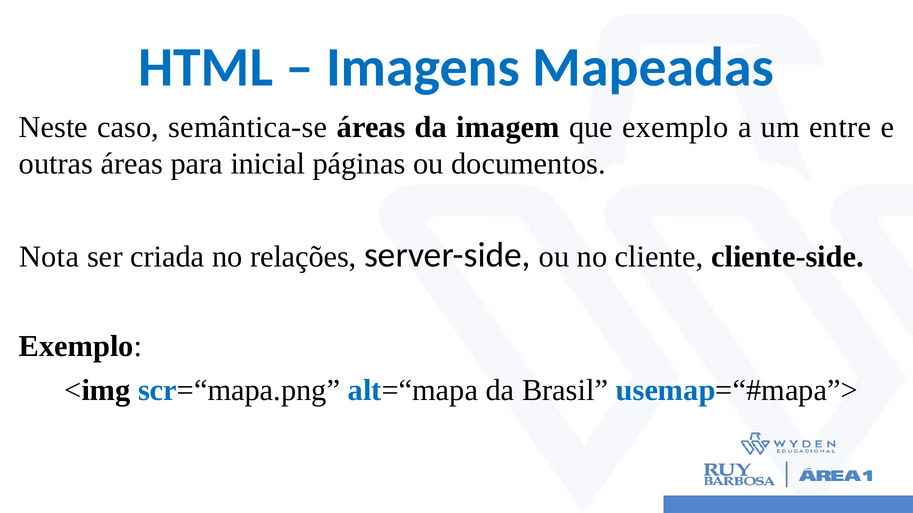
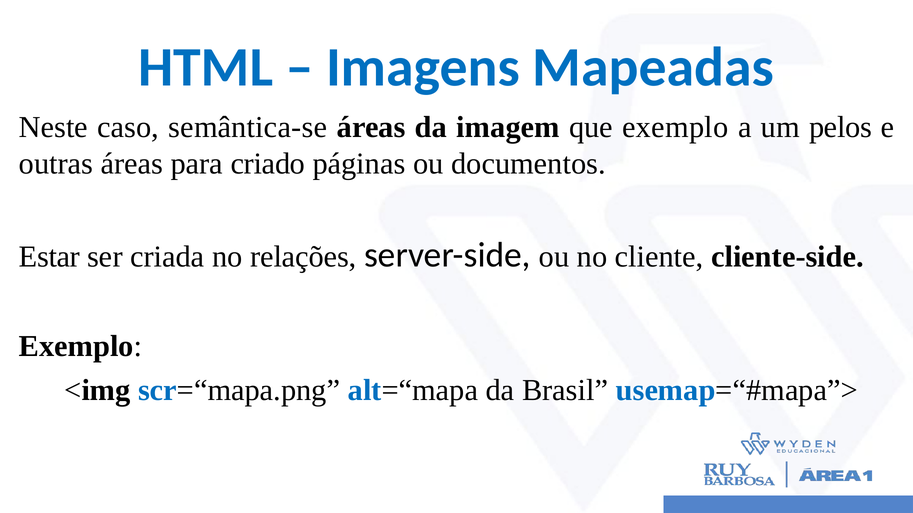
entre: entre -> pelos
inicial: inicial -> criado
Nota: Nota -> Estar
